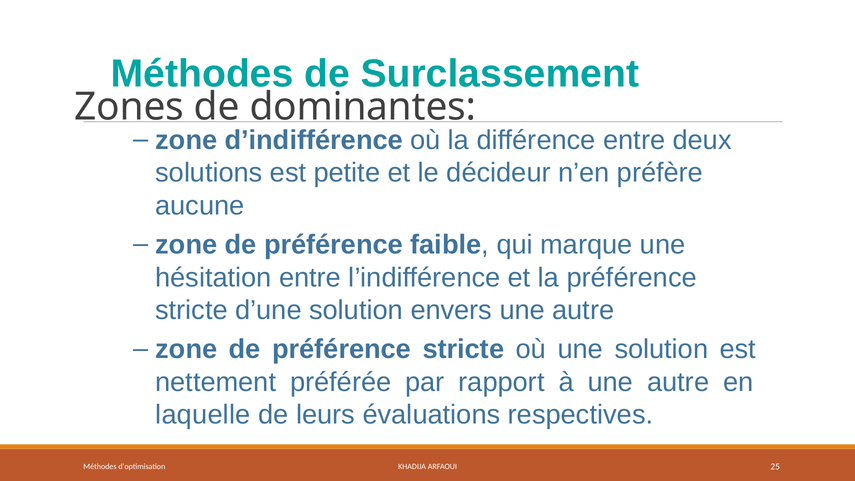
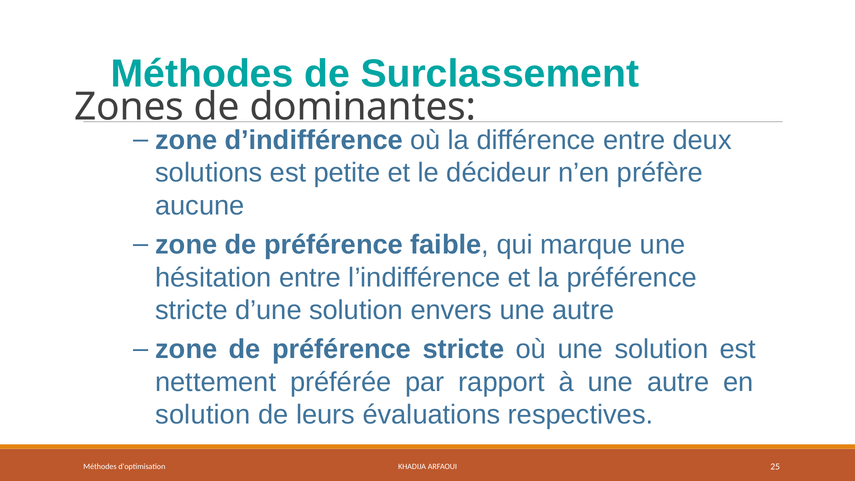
laquelle at (203, 415): laquelle -> solution
